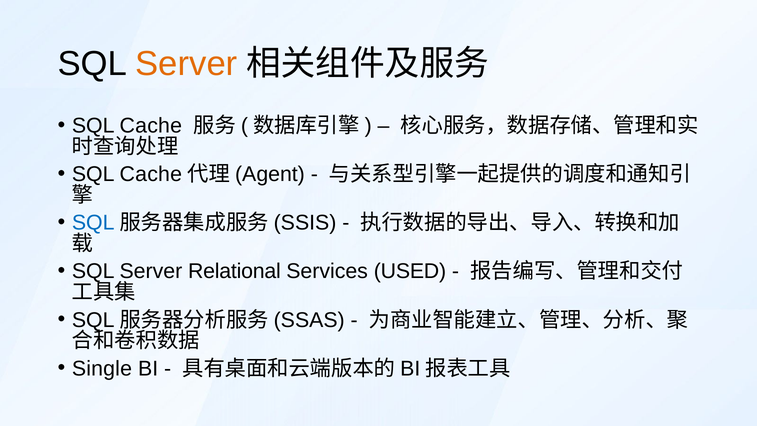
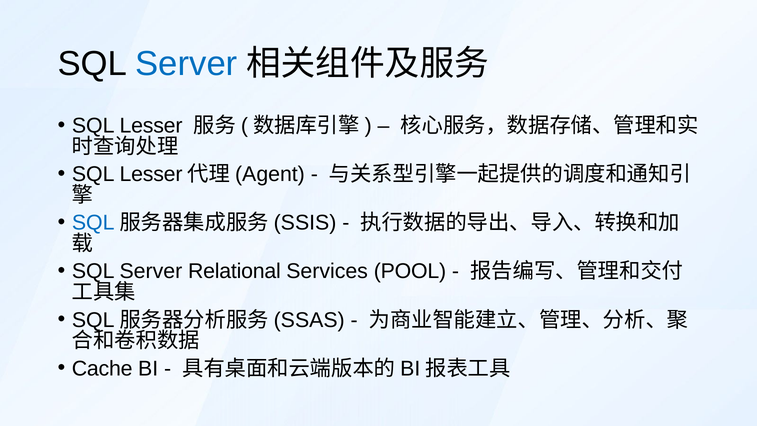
Server at (186, 64) colour: orange -> blue
Cache at (151, 126): Cache -> Lesser
Cache at (151, 174): Cache -> Lesser
USED: USED -> POOL
Single: Single -> Cache
